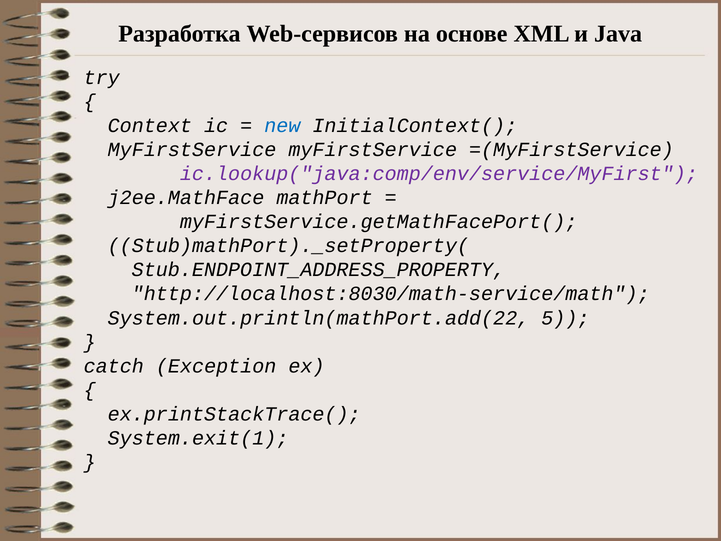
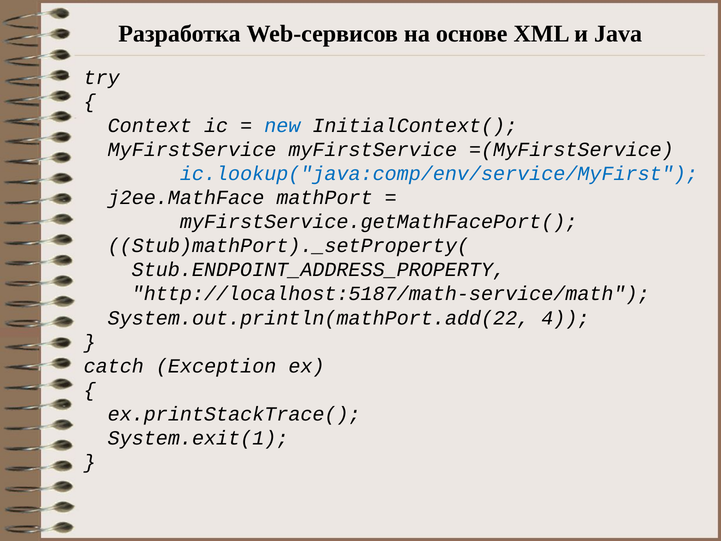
ic.lookup("java:comp/env/service/MyFirst colour: purple -> blue
http://localhost:8030/math-service/math: http://localhost:8030/math-service/math -> http://localhost:5187/math-service/math
5: 5 -> 4
